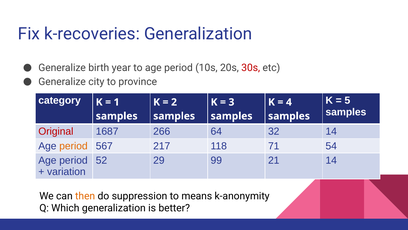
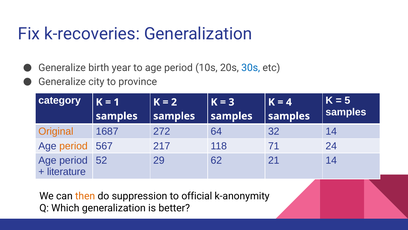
30s colour: red -> blue
Original colour: red -> orange
266: 266 -> 272
54: 54 -> 24
99: 99 -> 62
variation: variation -> literature
means: means -> official
